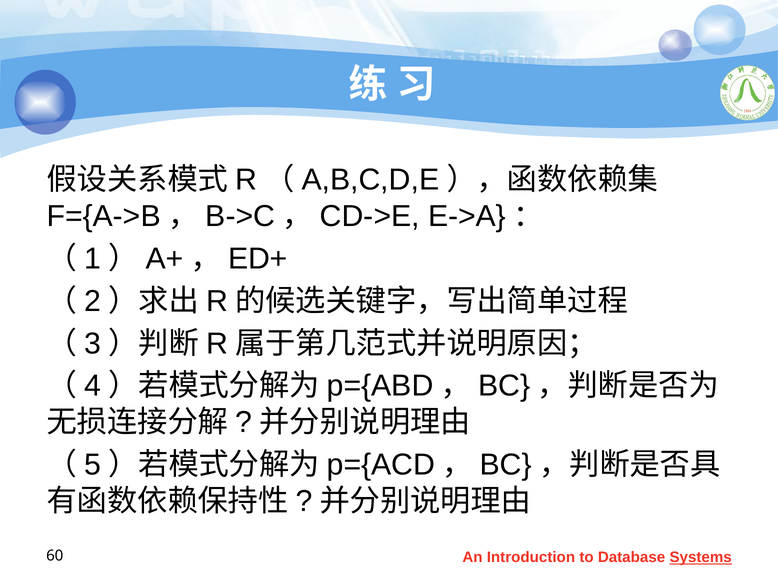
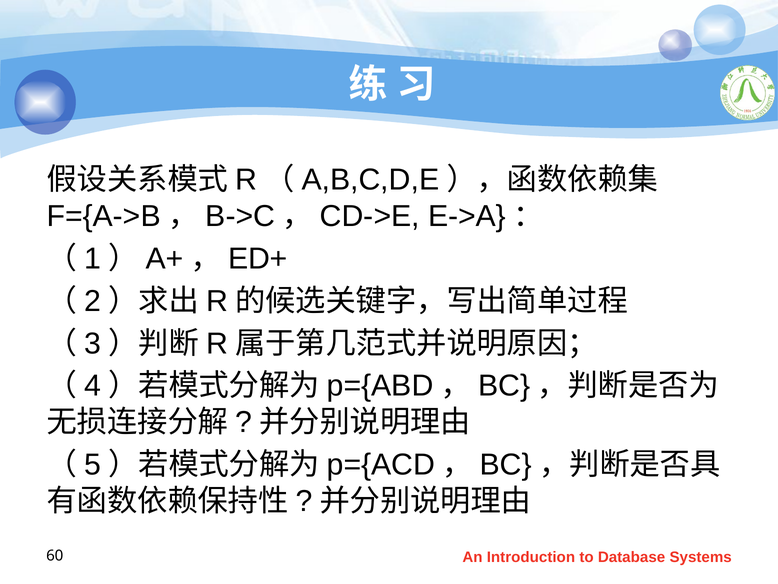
Systems underline: present -> none
